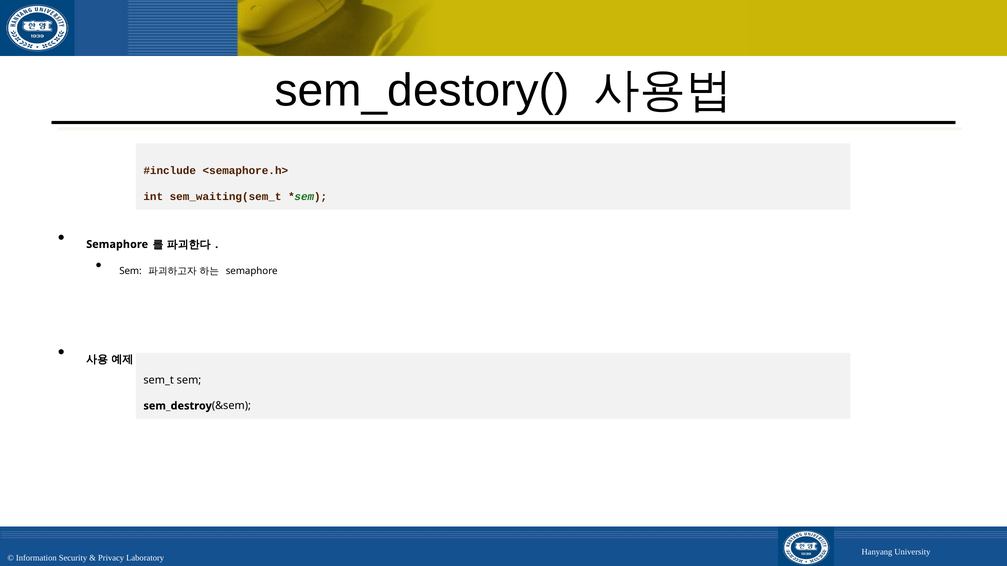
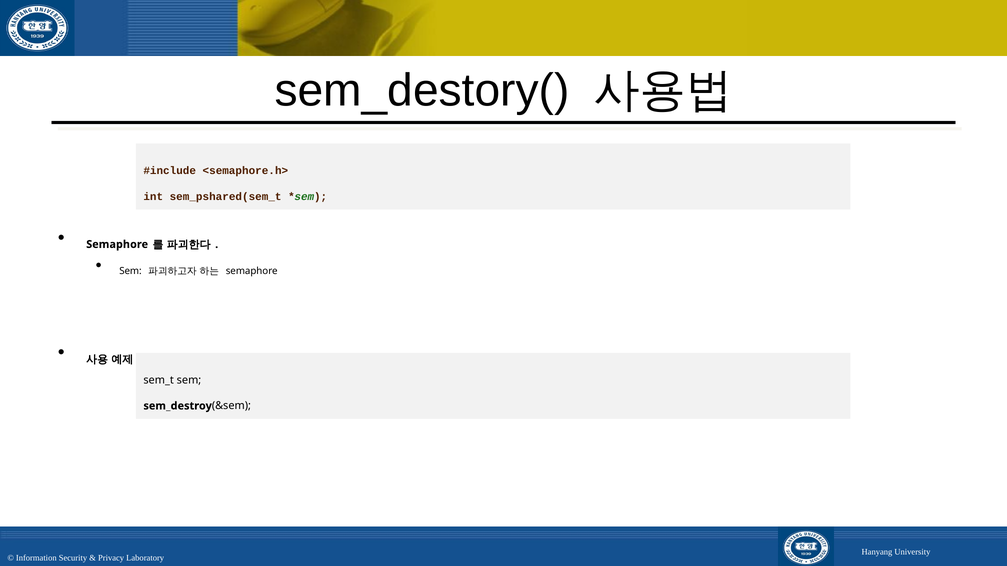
sem_waiting(sem_t: sem_waiting(sem_t -> sem_pshared(sem_t
